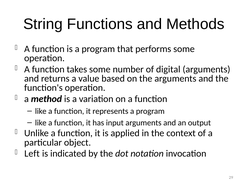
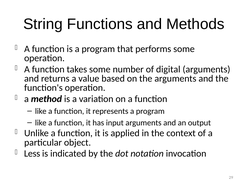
Left: Left -> Less
